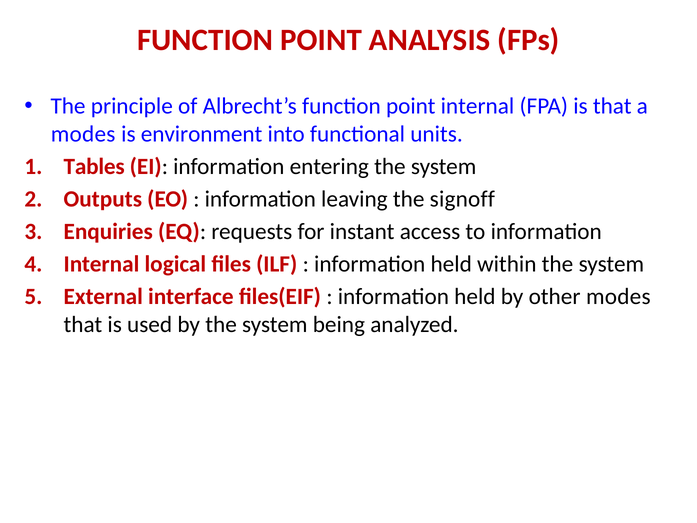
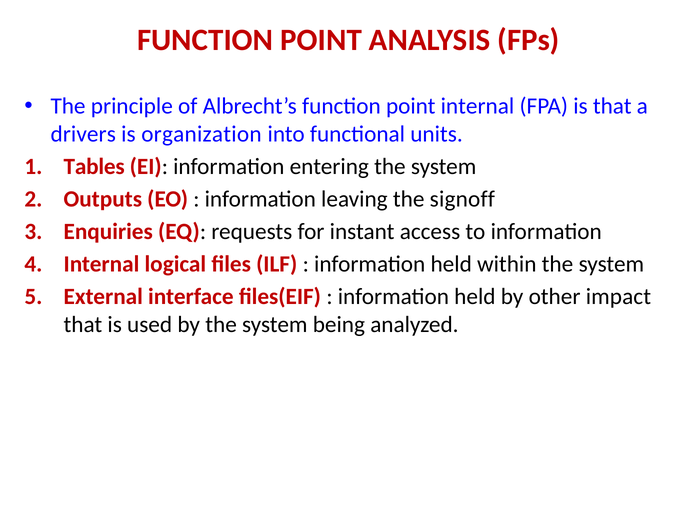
modes at (83, 134): modes -> drivers
environment: environment -> organization
other modes: modes -> impact
